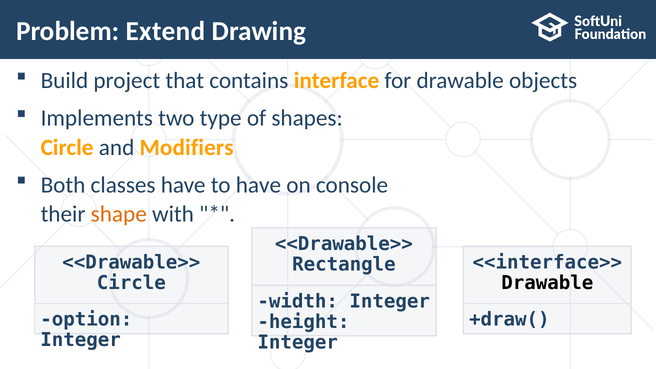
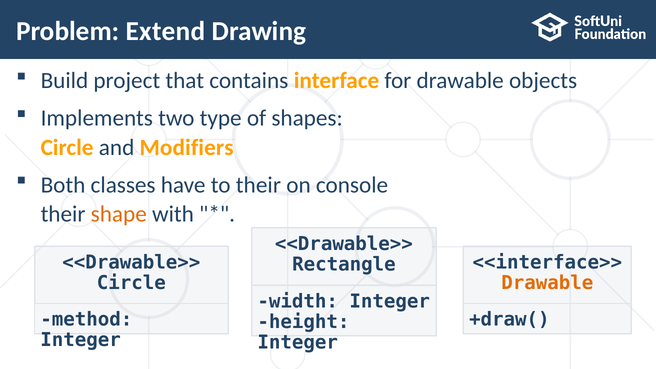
to have: have -> their
Drawable at (547, 283) colour: black -> orange
option: option -> method
